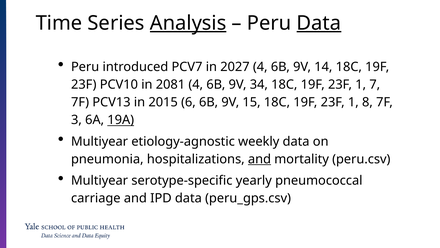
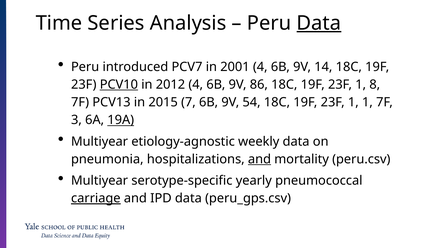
Analysis underline: present -> none
2027: 2027 -> 2001
PCV10 underline: none -> present
2081: 2081 -> 2012
34: 34 -> 86
7: 7 -> 8
6: 6 -> 7
15: 15 -> 54
1 8: 8 -> 1
carriage underline: none -> present
